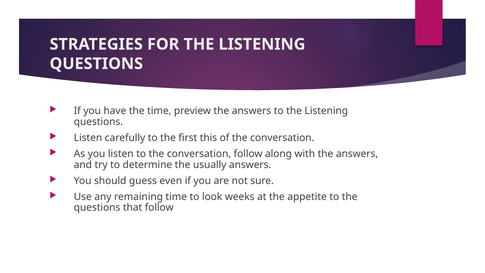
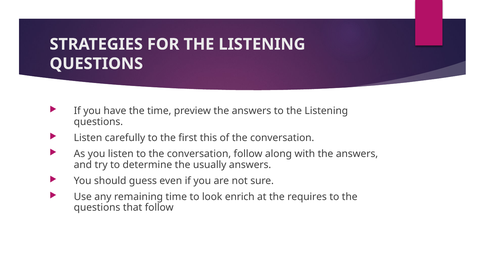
weeks: weeks -> enrich
appetite: appetite -> requires
